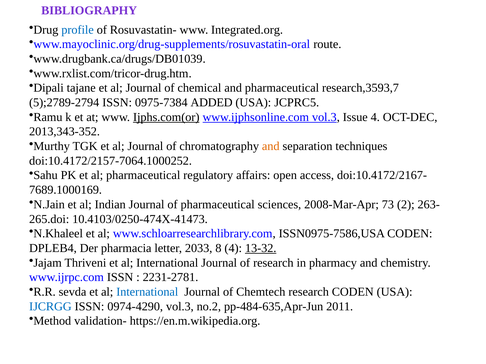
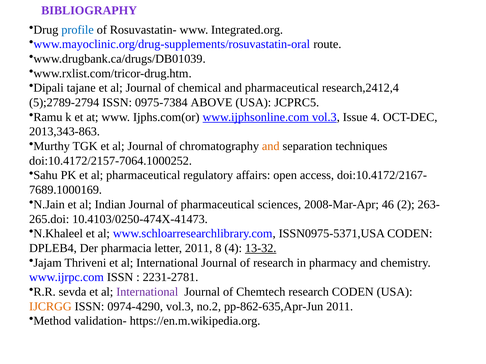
research,3593,7: research,3593,7 -> research,2412,4
ADDED: ADDED -> ABOVE
Ijphs.com(or underline: present -> none
2013,343-352: 2013,343-352 -> 2013,343-863
73: 73 -> 46
ISSN0975-7586,USA: ISSN0975-7586,USA -> ISSN0975-5371,USA
letter 2033: 2033 -> 2011
International at (147, 292) colour: blue -> purple
IJCRGG colour: blue -> orange
pp-484-635,Apr-Jun: pp-484-635,Apr-Jun -> pp-862-635,Apr-Jun
